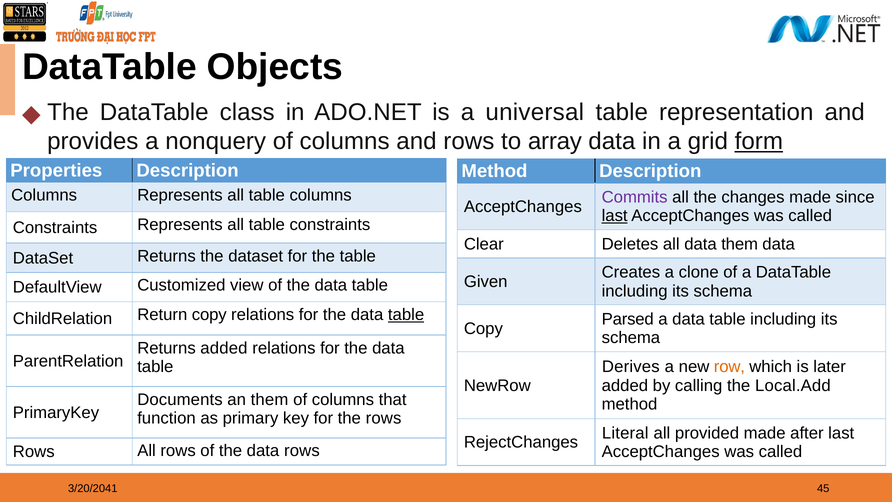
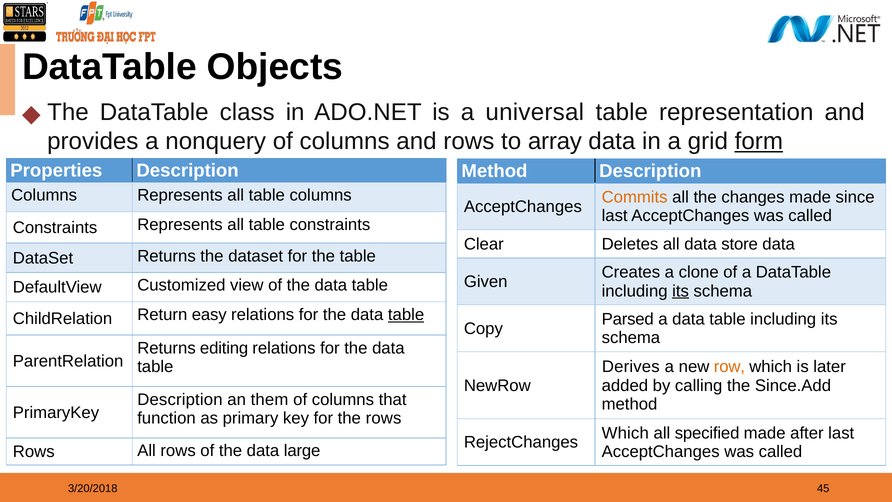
Commits colour: purple -> orange
last at (615, 216) underline: present -> none
data them: them -> store
its at (681, 291) underline: none -> present
Return copy: copy -> easy
Returns added: added -> editing
Local.Add: Local.Add -> Since.Add
Documents at (180, 399): Documents -> Description
Literal at (625, 433): Literal -> Which
provided: provided -> specified
data rows: rows -> large
3/20/2041: 3/20/2041 -> 3/20/2018
